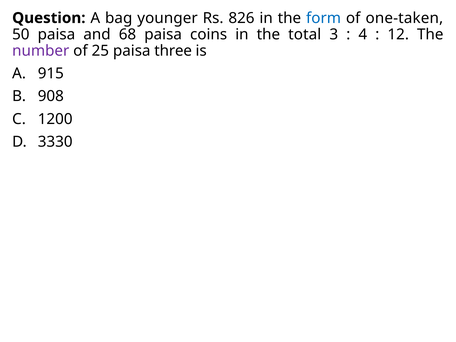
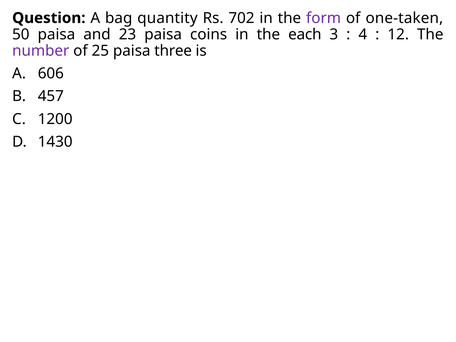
younger: younger -> quantity
826: 826 -> 702
form colour: blue -> purple
68: 68 -> 23
total: total -> each
915: 915 -> 606
908: 908 -> 457
3330: 3330 -> 1430
